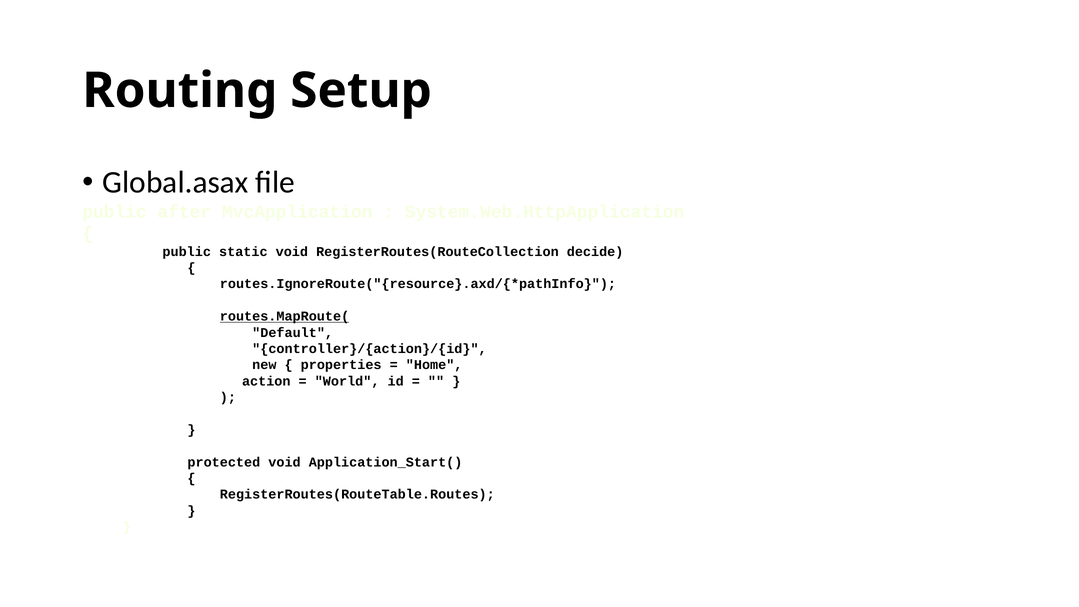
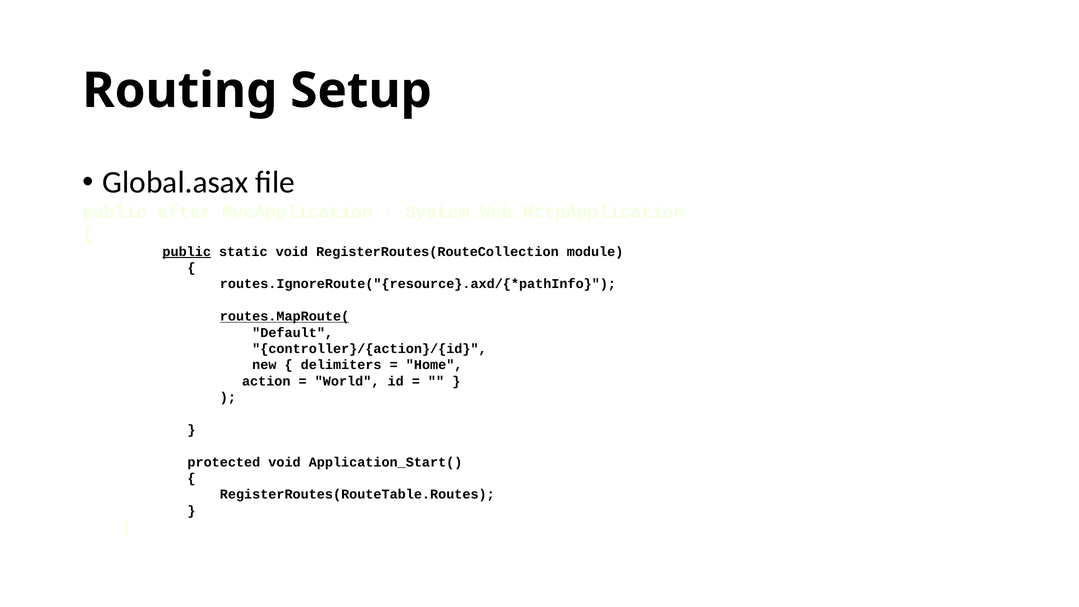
public at (187, 252) underline: none -> present
decide: decide -> module
properties: properties -> delimiters
